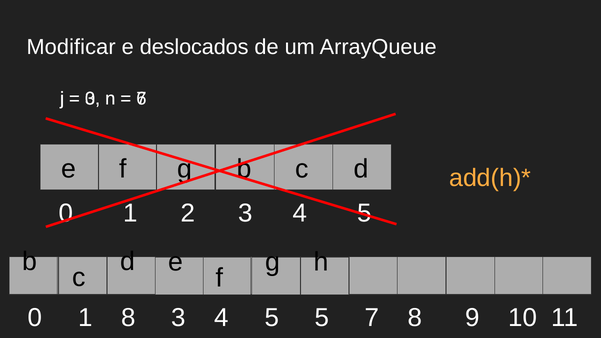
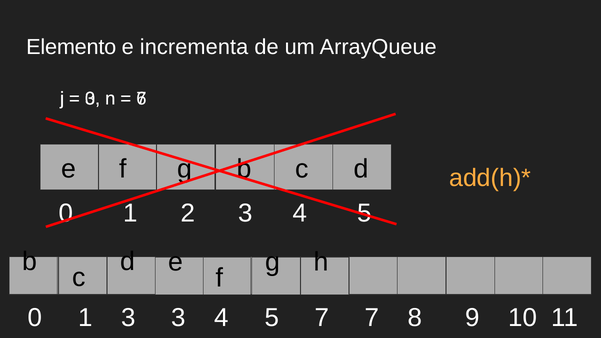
Modificar: Modificar -> Elemento
deslocados: deslocados -> incrementa
1 8: 8 -> 3
5 5: 5 -> 7
